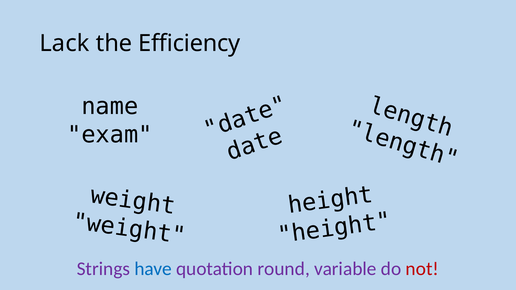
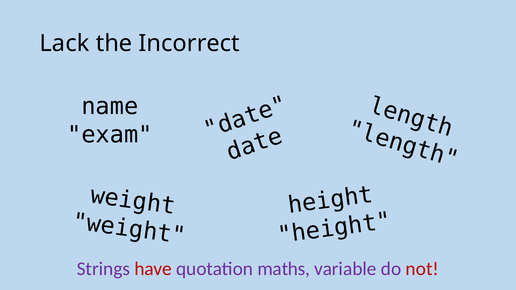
Efficiency: Efficiency -> Incorrect
have colour: blue -> red
round: round -> maths
